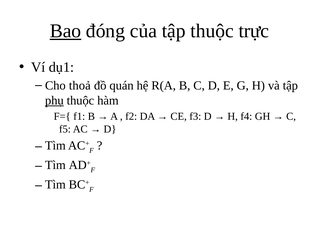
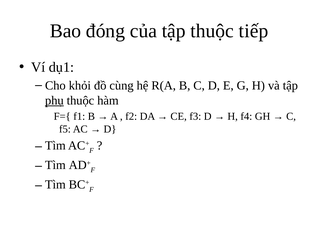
Bao underline: present -> none
trực: trực -> tiếp
thoả: thoả -> khỏi
quán: quán -> cùng
